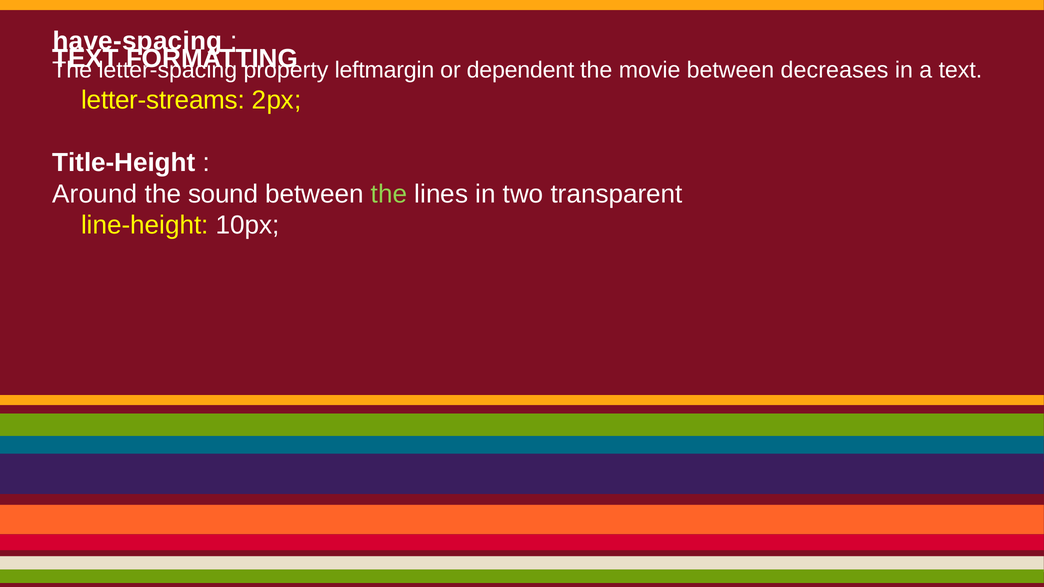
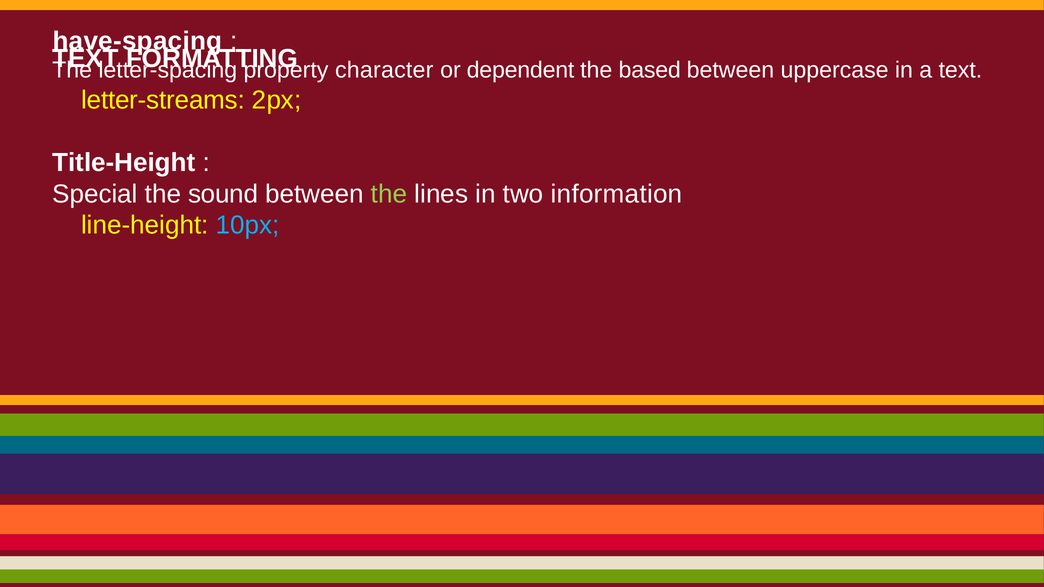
leftmargin: leftmargin -> character
movie: movie -> based
decreases: decreases -> uppercase
Around: Around -> Special
transparent: transparent -> information
10px colour: white -> light blue
